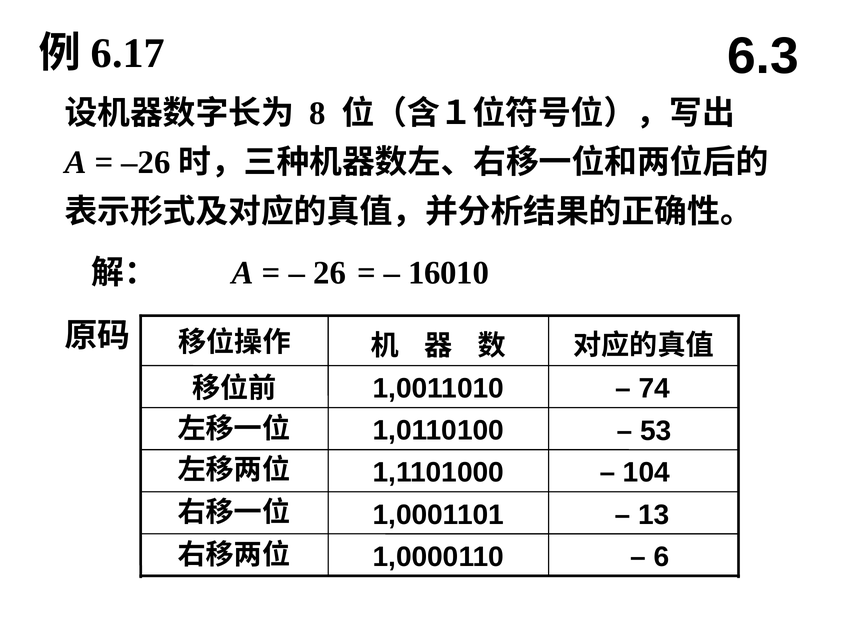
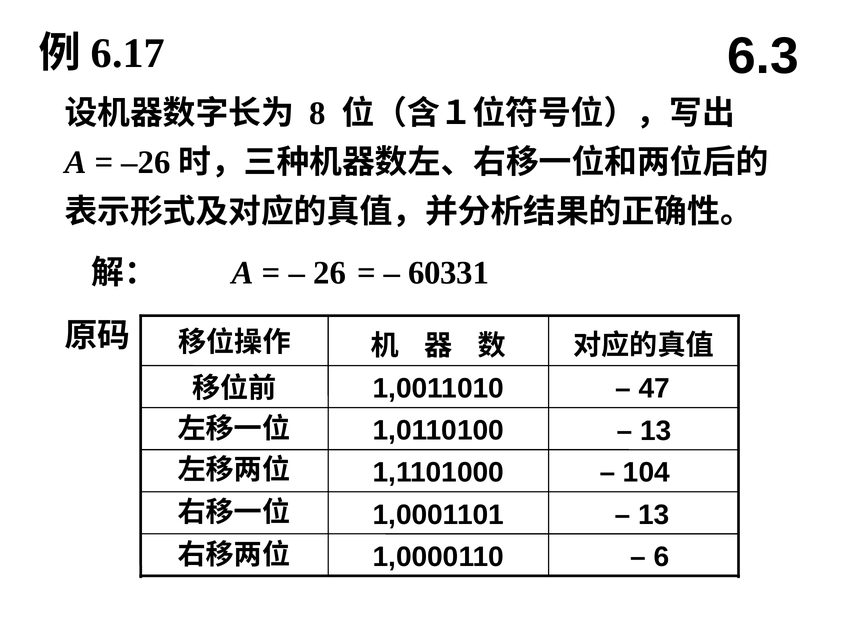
16010: 16010 -> 60331
74: 74 -> 47
53 at (656, 431): 53 -> 13
